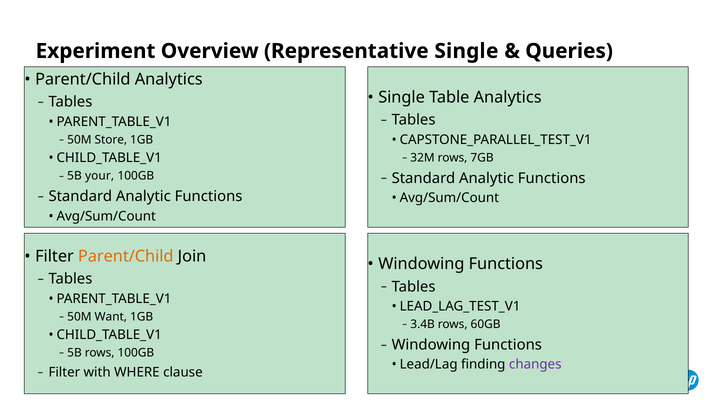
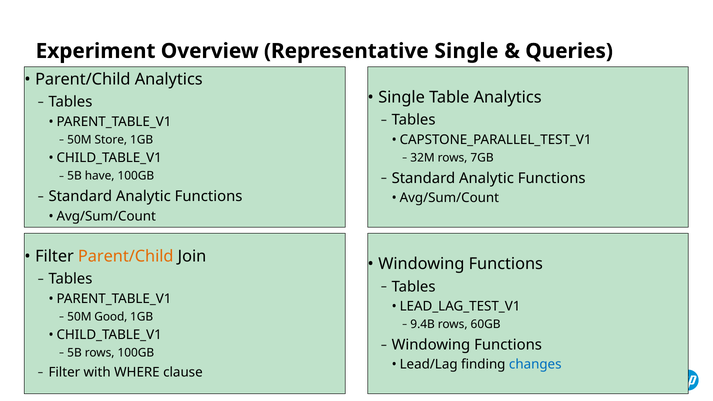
your: your -> have
Want: Want -> Good
3.4B: 3.4B -> 9.4B
changes colour: purple -> blue
